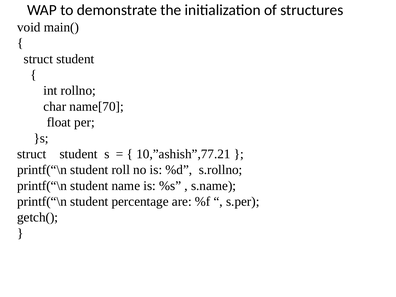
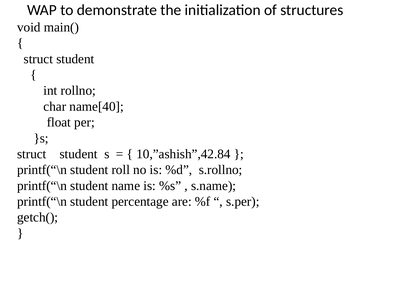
name[70: name[70 -> name[40
10,”ashish”,77.21: 10,”ashish”,77.21 -> 10,”ashish”,42.84
